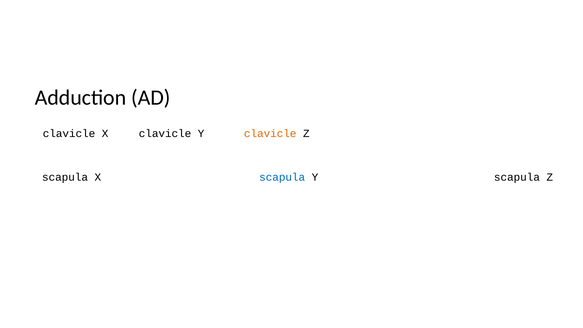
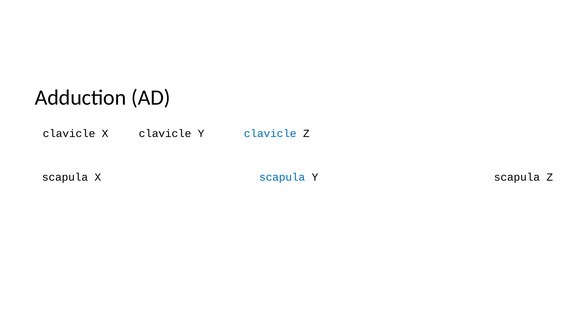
clavicle at (270, 134) colour: orange -> blue
